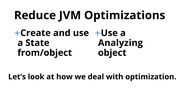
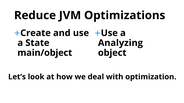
from/object: from/object -> main/object
